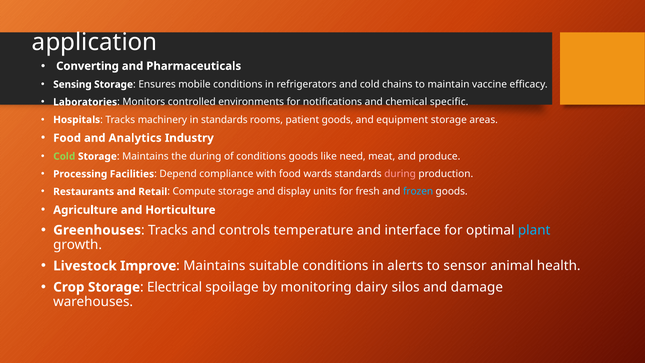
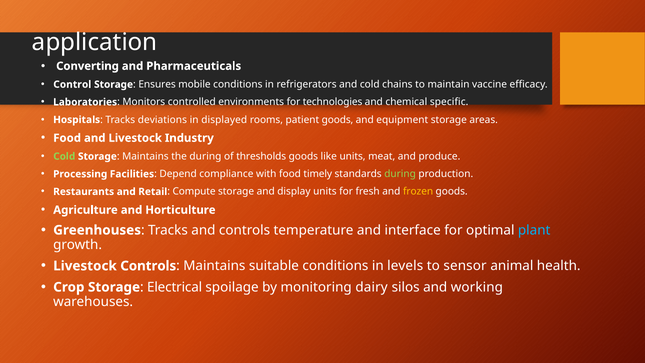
Sensing: Sensing -> Control
notifications: notifications -> technologies
machinery: machinery -> deviations
in standards: standards -> displayed
and Analytics: Analytics -> Livestock
of conditions: conditions -> thresholds
like need: need -> units
wards: wards -> timely
during at (400, 174) colour: pink -> light green
frozen colour: light blue -> yellow
Livestock Improve: Improve -> Controls
alerts: alerts -> levels
damage: damage -> working
